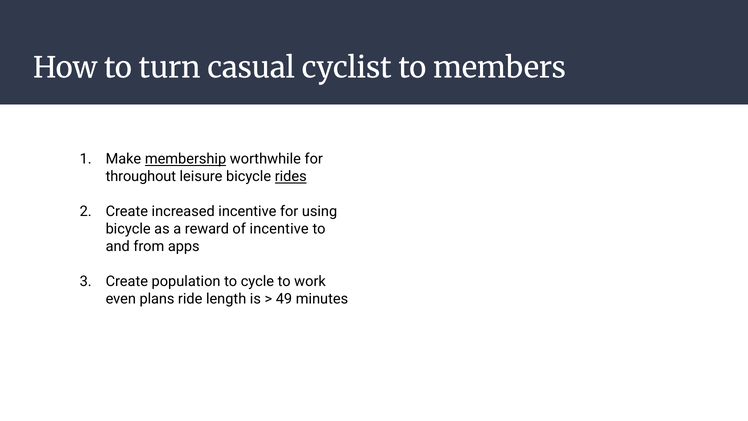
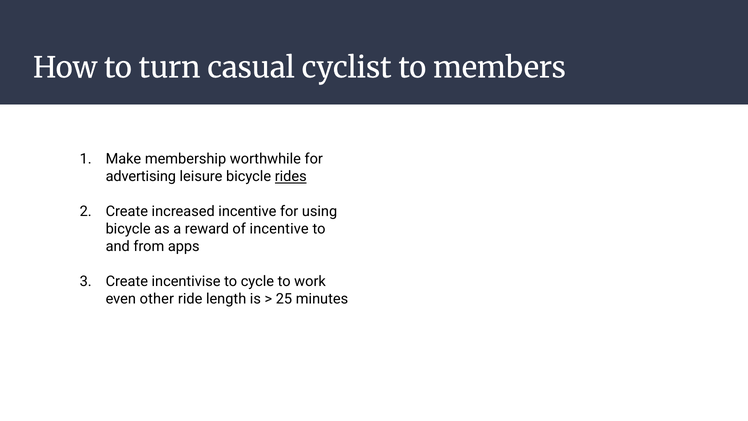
membership underline: present -> none
throughout: throughout -> advertising
population: population -> incentivise
plans: plans -> other
49: 49 -> 25
